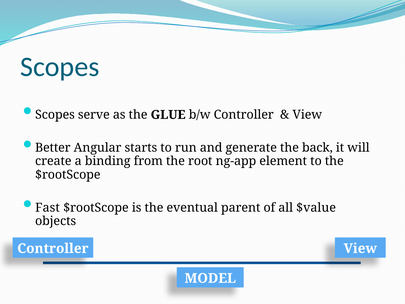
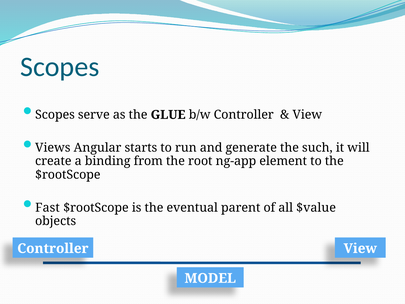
Better: Better -> Views
back: back -> such
